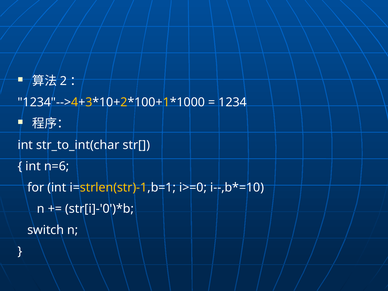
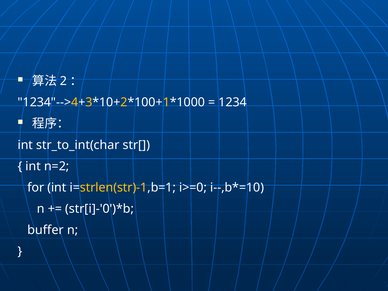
n=6: n=6 -> n=2
switch: switch -> buffer
